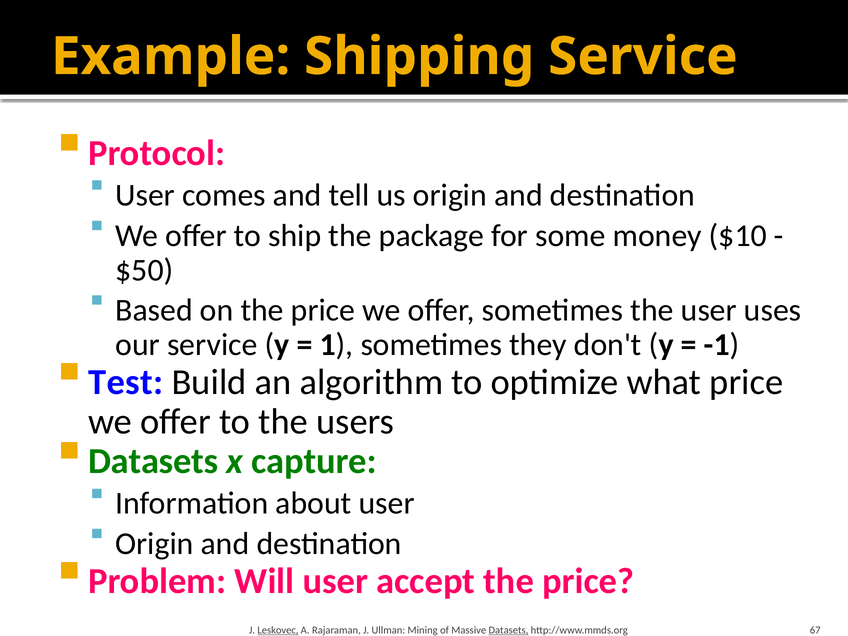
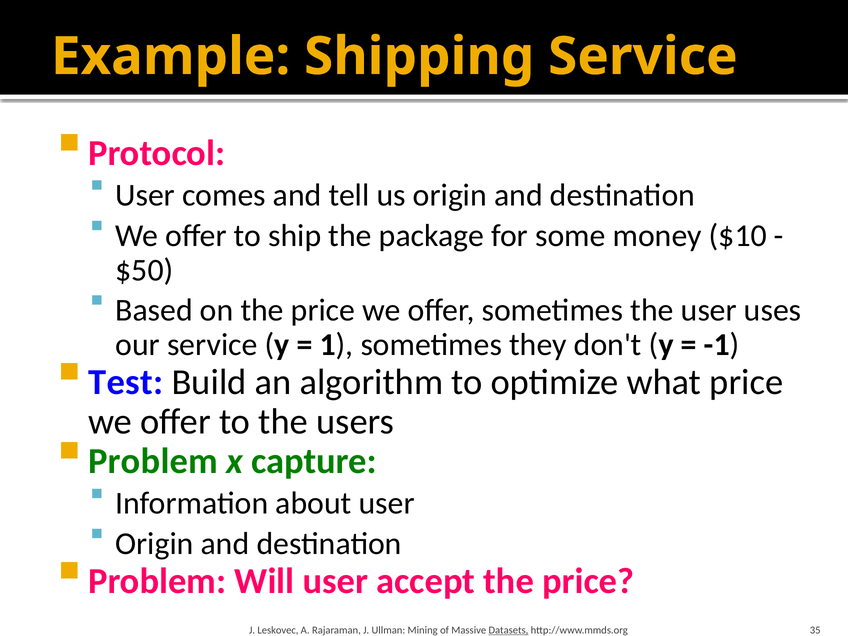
Datasets at (153, 461): Datasets -> Problem
Leskovec underline: present -> none
67: 67 -> 35
